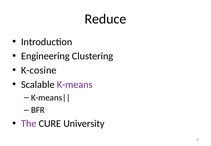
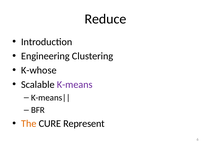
K-cosine: K-cosine -> K-whose
The colour: purple -> orange
University: University -> Represent
